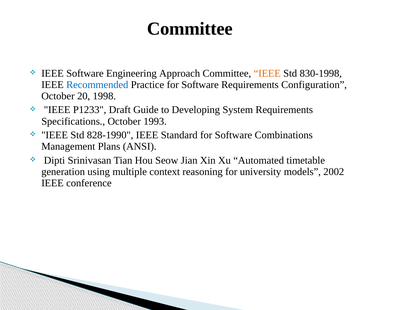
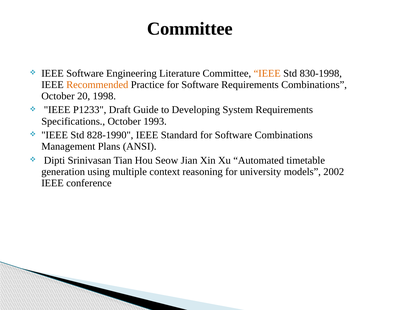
Approach: Approach -> Literature
Recommended colour: blue -> orange
Requirements Configuration: Configuration -> Combinations
